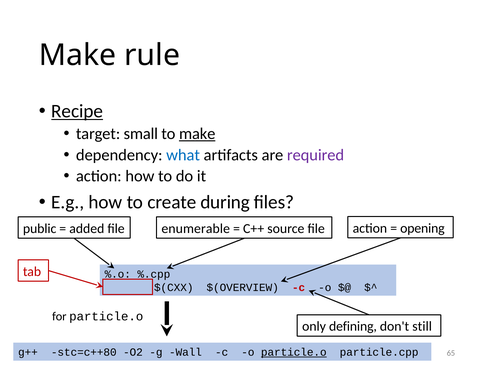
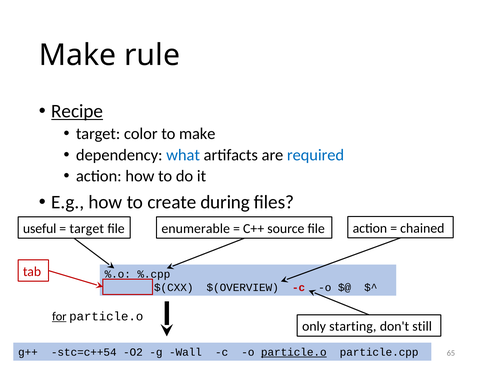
small: small -> color
make at (197, 134) underline: present -> none
required colour: purple -> blue
opening: opening -> chained
public: public -> useful
added at (87, 229): added -> target
for underline: none -> present
defining: defining -> starting
stc=c++80: stc=c++80 -> stc=c++54
